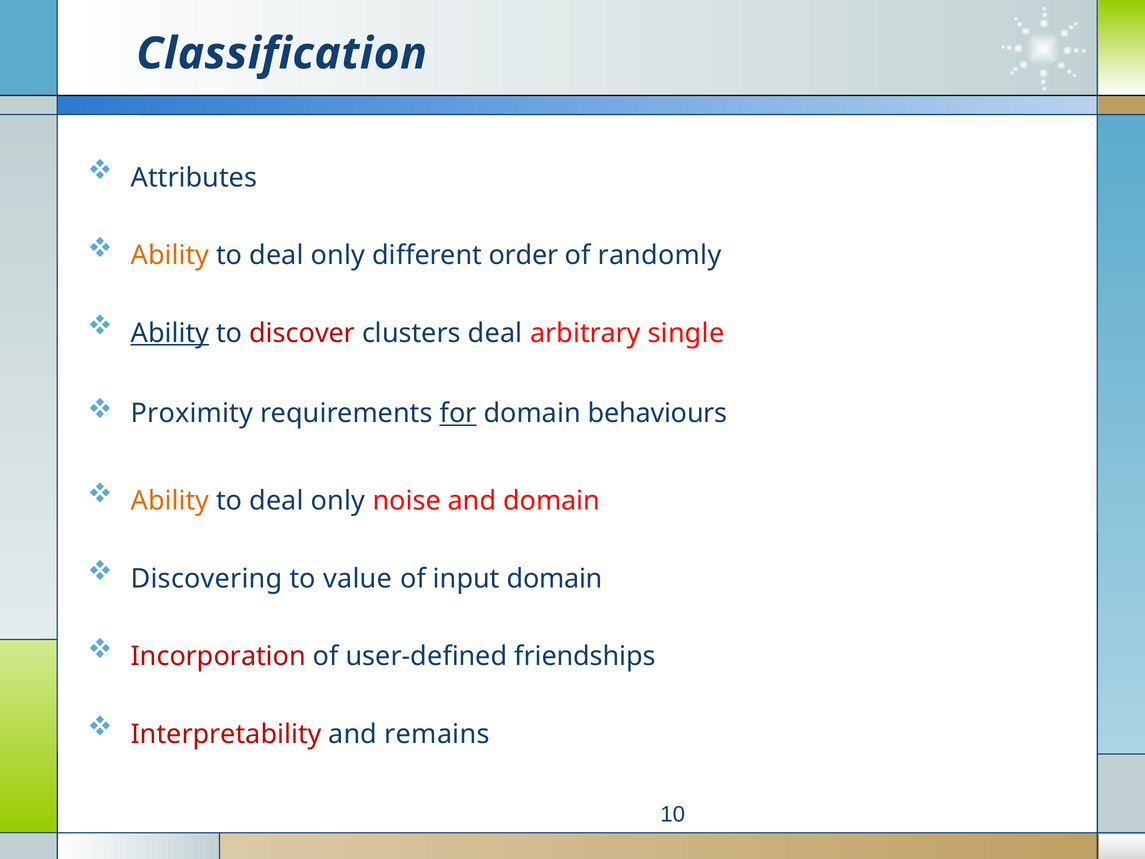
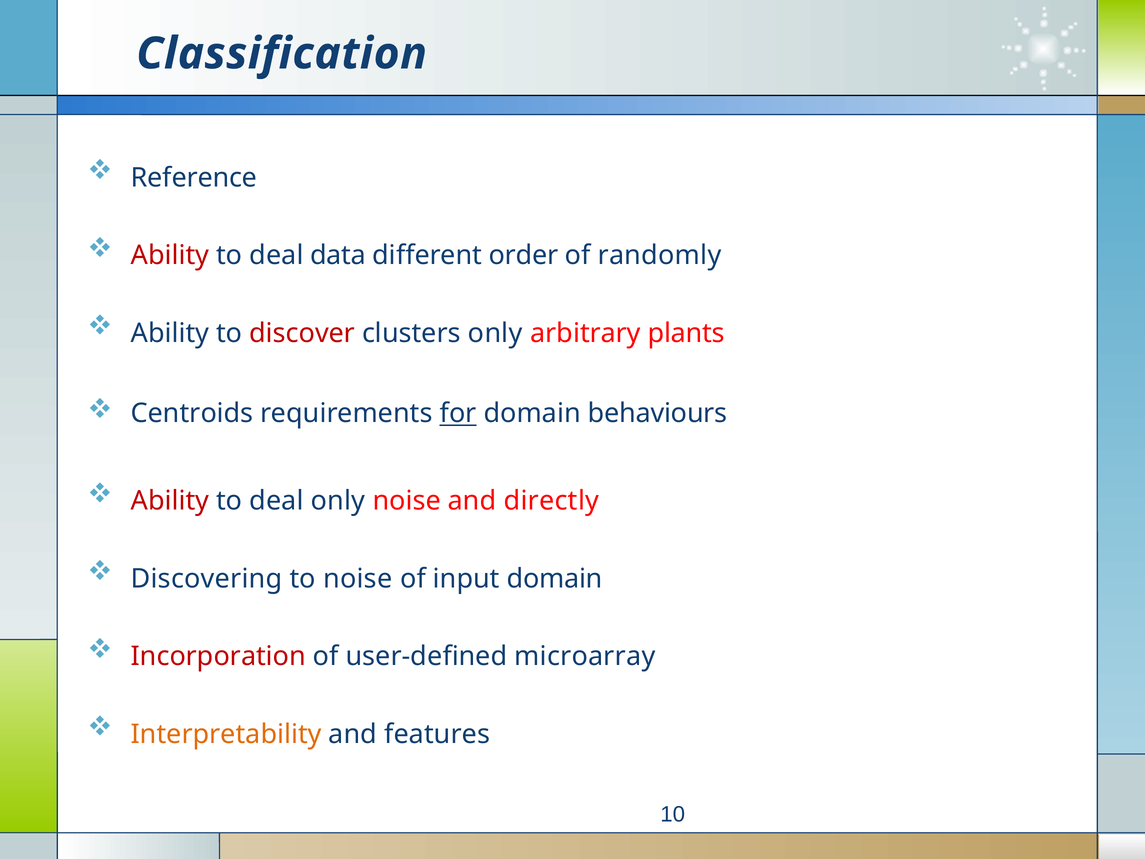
Attributes: Attributes -> Reference
Ability at (170, 255) colour: orange -> red
only at (338, 255): only -> data
Ability at (170, 333) underline: present -> none
clusters deal: deal -> only
single: single -> plants
Proximity: Proximity -> Centroids
Ability at (170, 501) colour: orange -> red
and domain: domain -> directly
to value: value -> noise
friendships: friendships -> microarray
Interpretability colour: red -> orange
remains: remains -> features
